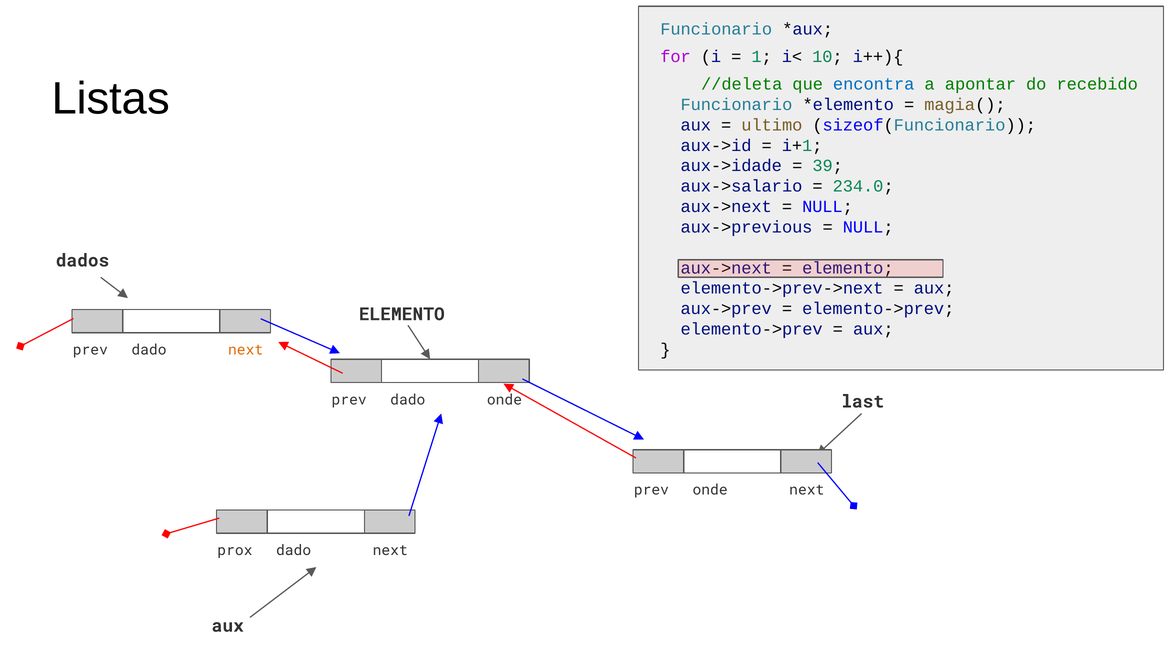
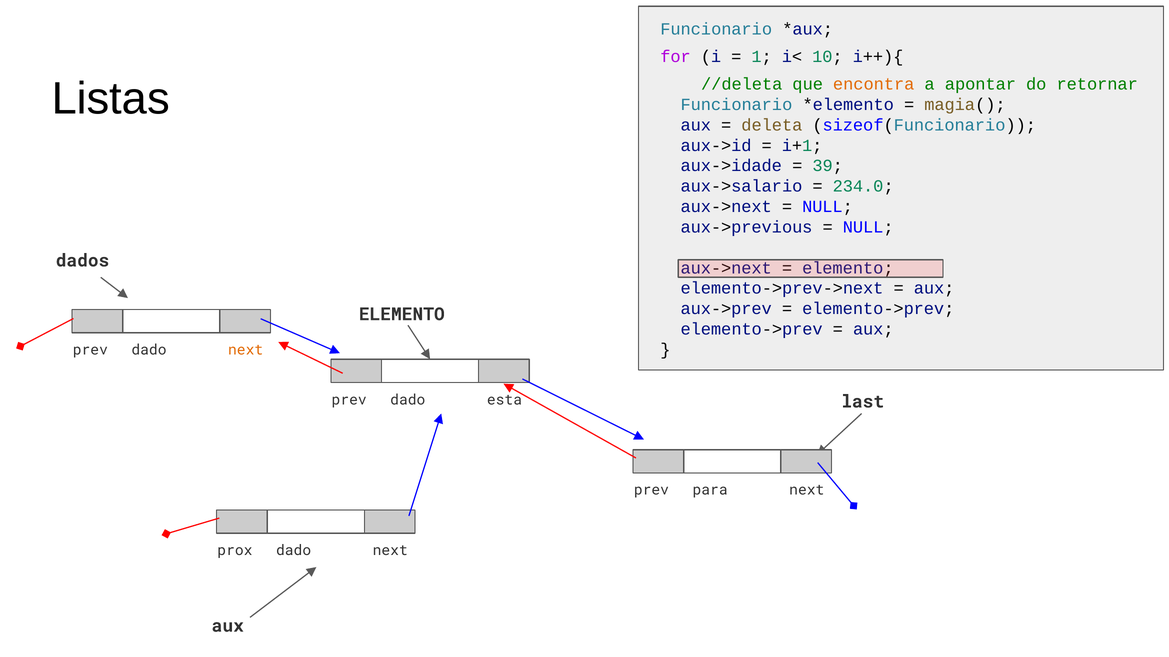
encontra colour: blue -> orange
recebido: recebido -> retornar
ultimo: ultimo -> deleta
dado onde: onde -> esta
onde at (710, 491): onde -> para
